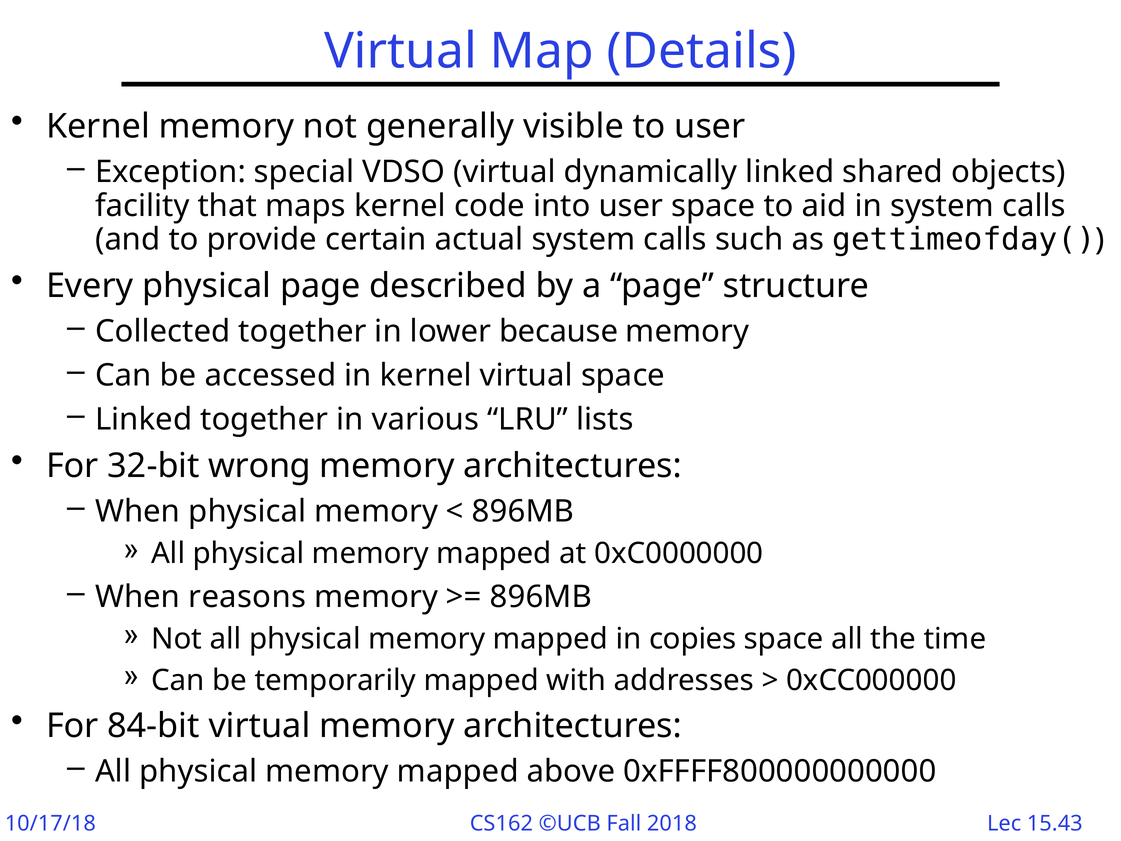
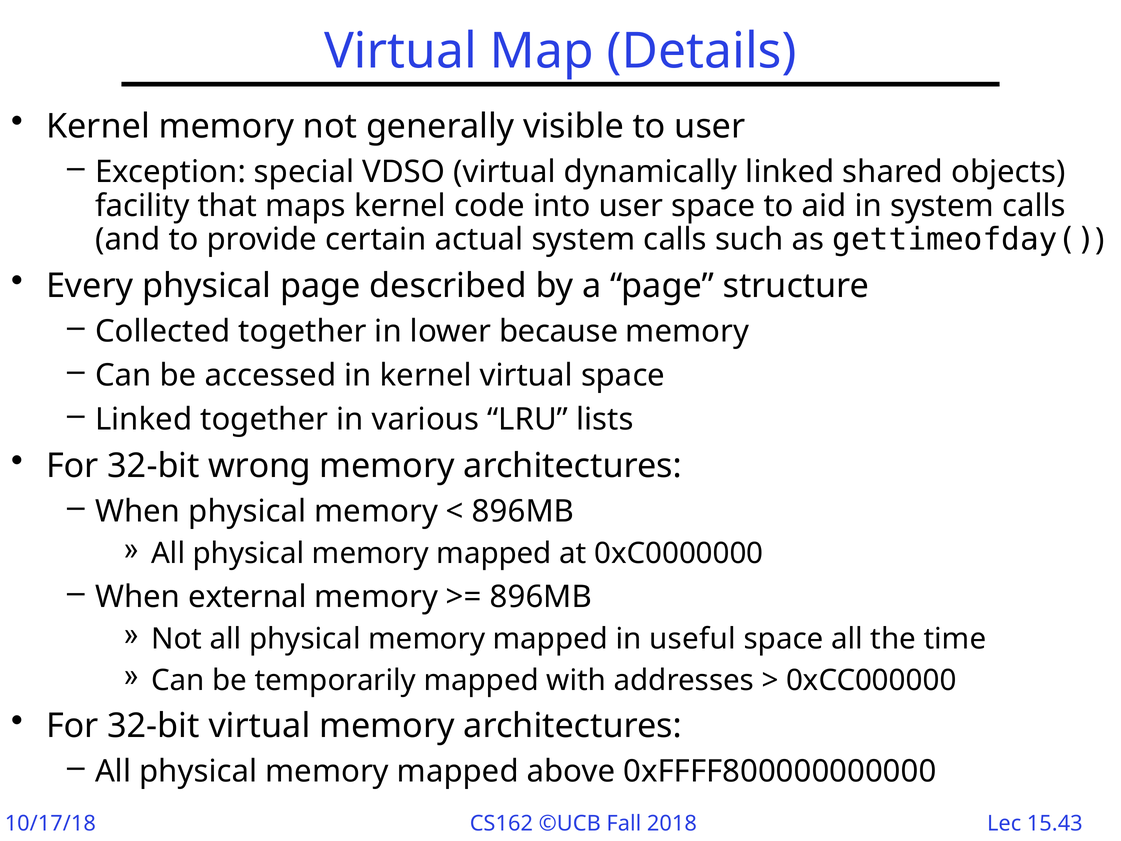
reasons: reasons -> external
copies: copies -> useful
84-bit at (153, 726): 84-bit -> 32-bit
